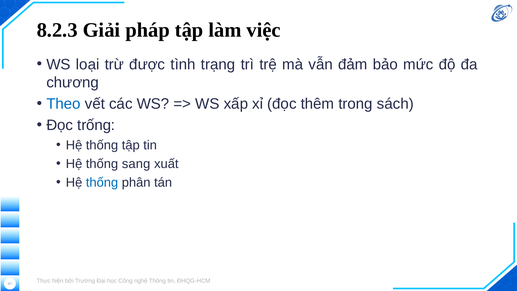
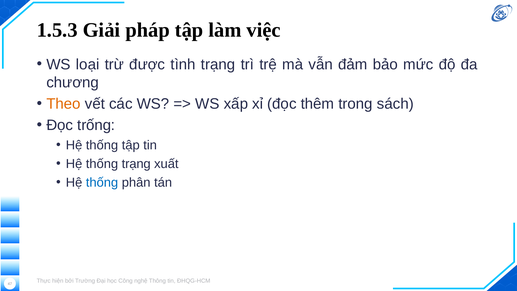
8.2.3: 8.2.3 -> 1.5.3
Theo colour: blue -> orange
thống sang: sang -> trạng
